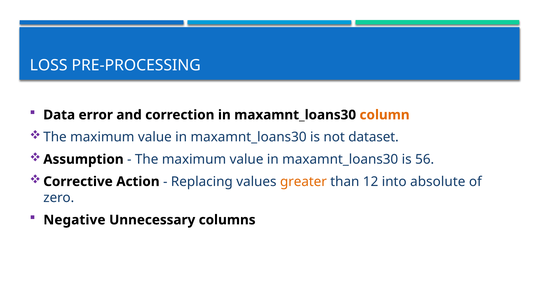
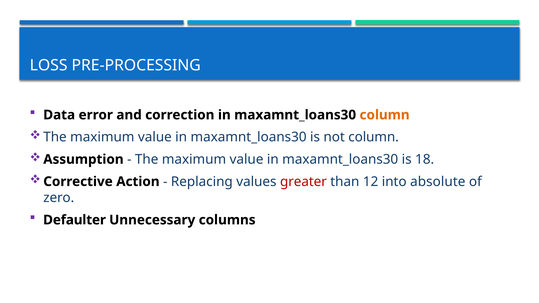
not dataset: dataset -> column
56: 56 -> 18
greater colour: orange -> red
Negative: Negative -> Defaulter
